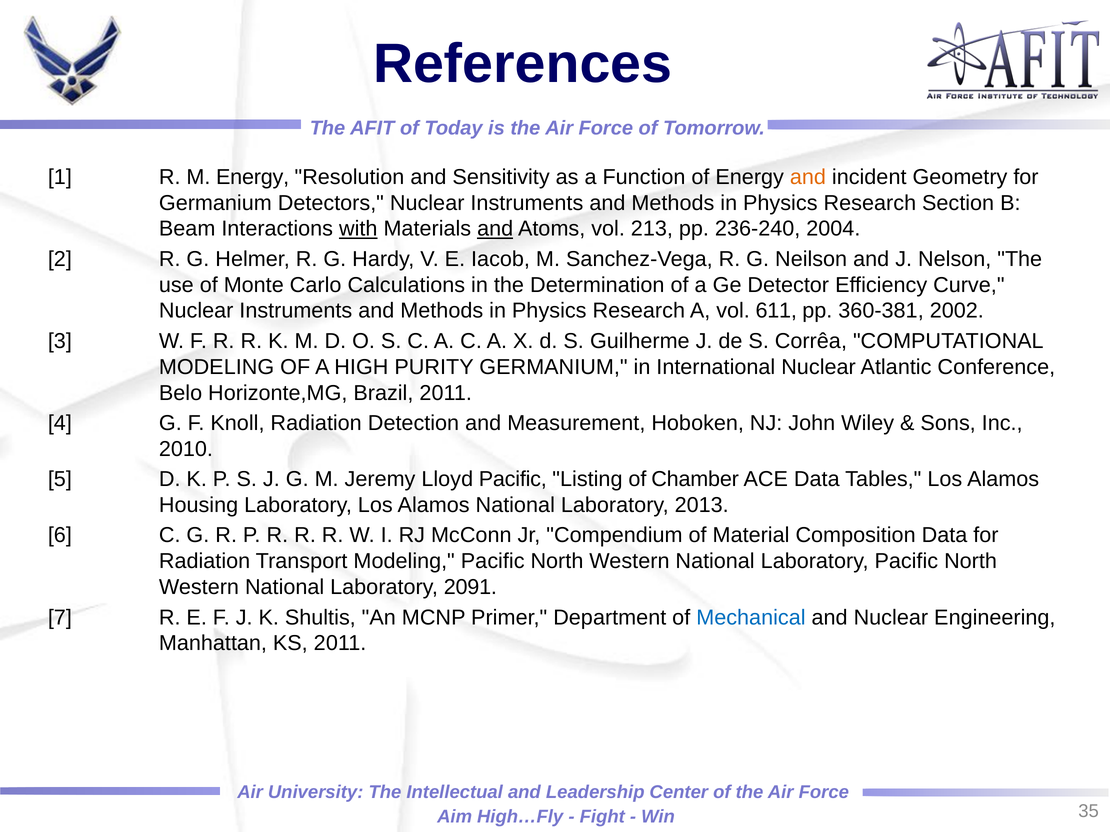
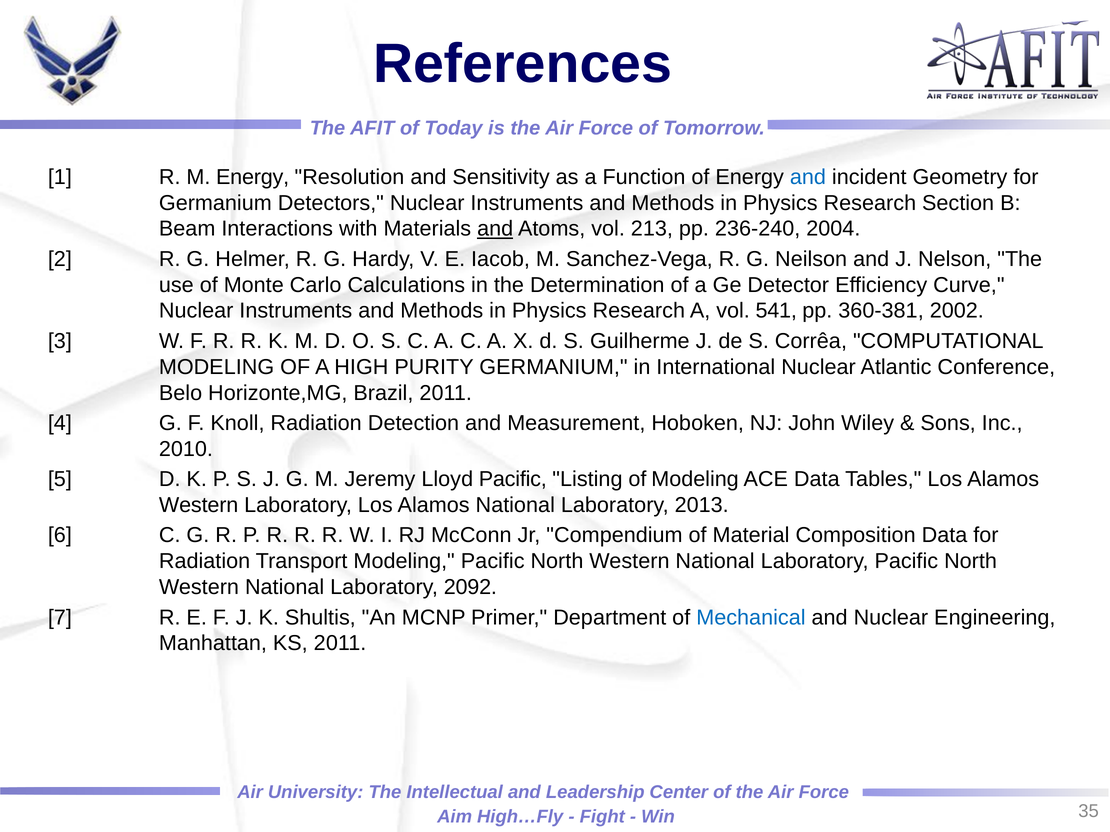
and at (808, 177) colour: orange -> blue
with underline: present -> none
611: 611 -> 541
of Chamber: Chamber -> Modeling
Housing at (199, 505): Housing -> Western
2091: 2091 -> 2092
